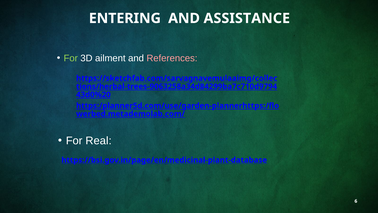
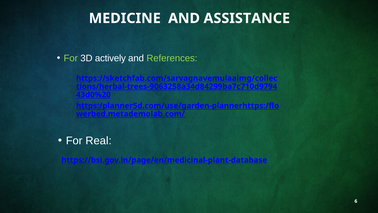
ENTERING: ENTERING -> MEDICINE
ailment: ailment -> actively
References colour: pink -> light green
